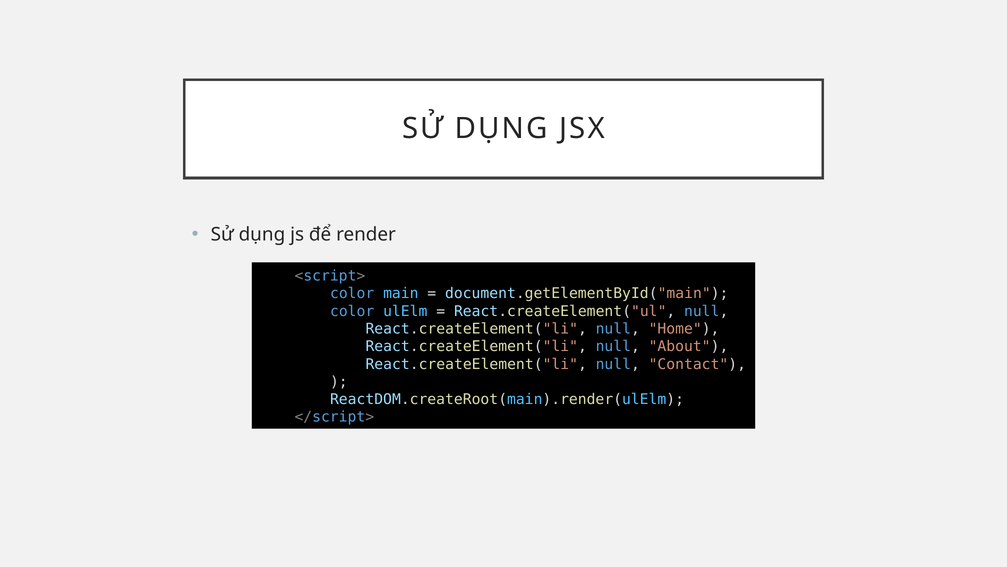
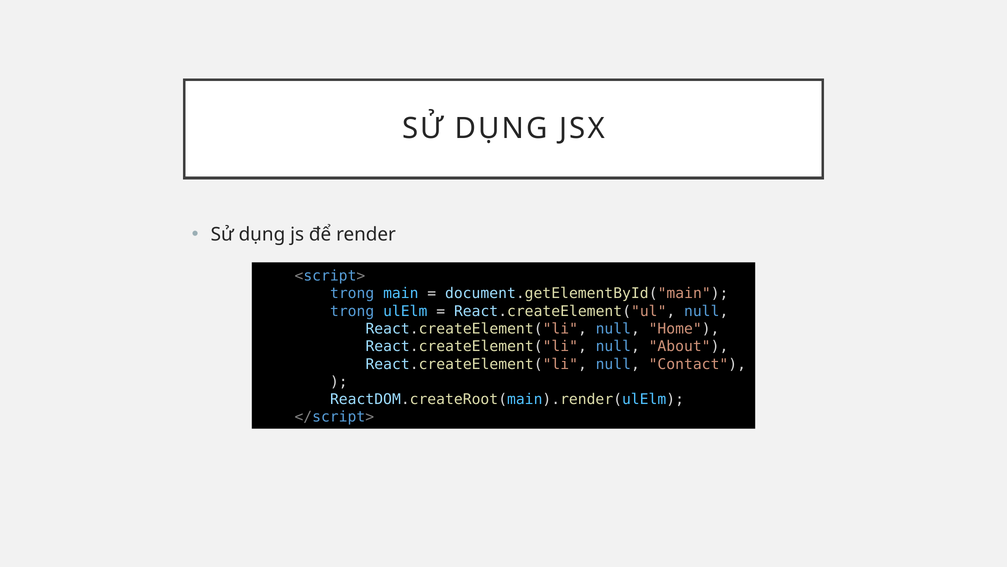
color at (352, 293): color -> trong
color at (352, 311): color -> trong
